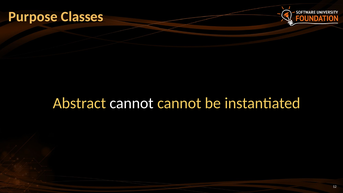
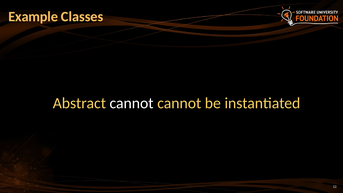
Purpose: Purpose -> Example
